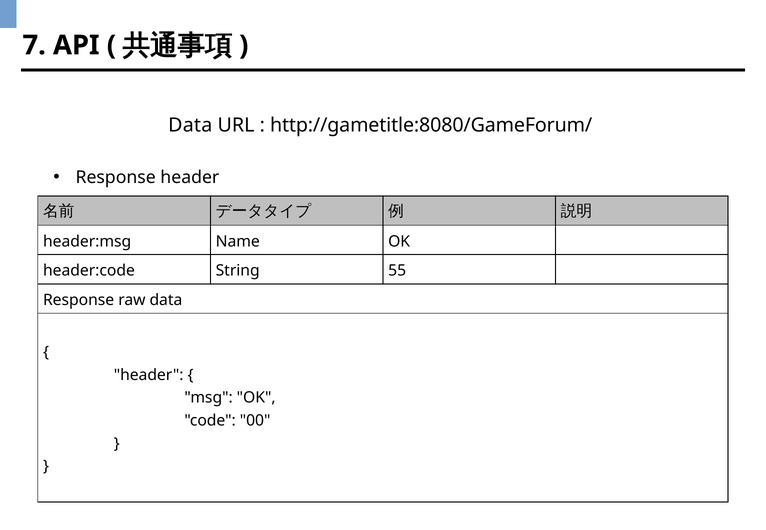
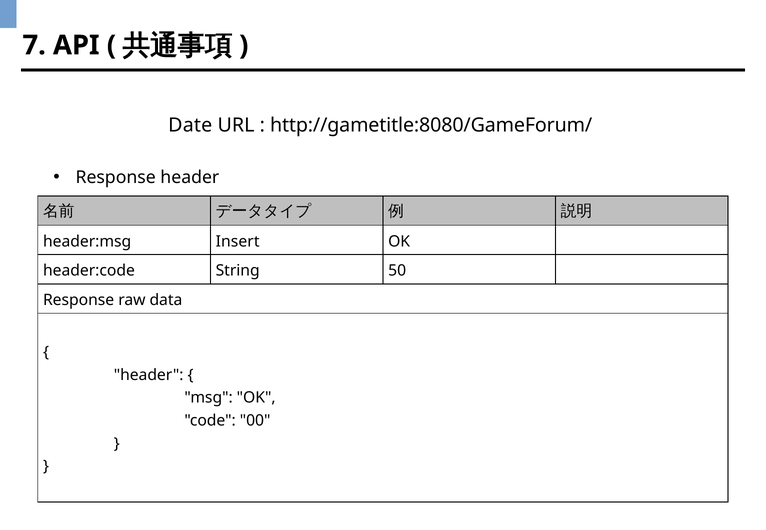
Data at (190, 125): Data -> Date
Name: Name -> Insert
55: 55 -> 50
